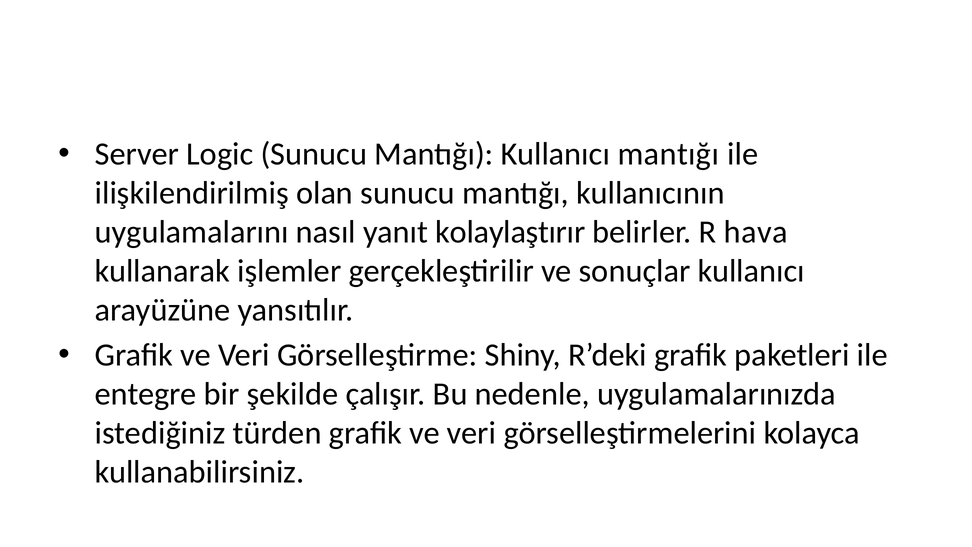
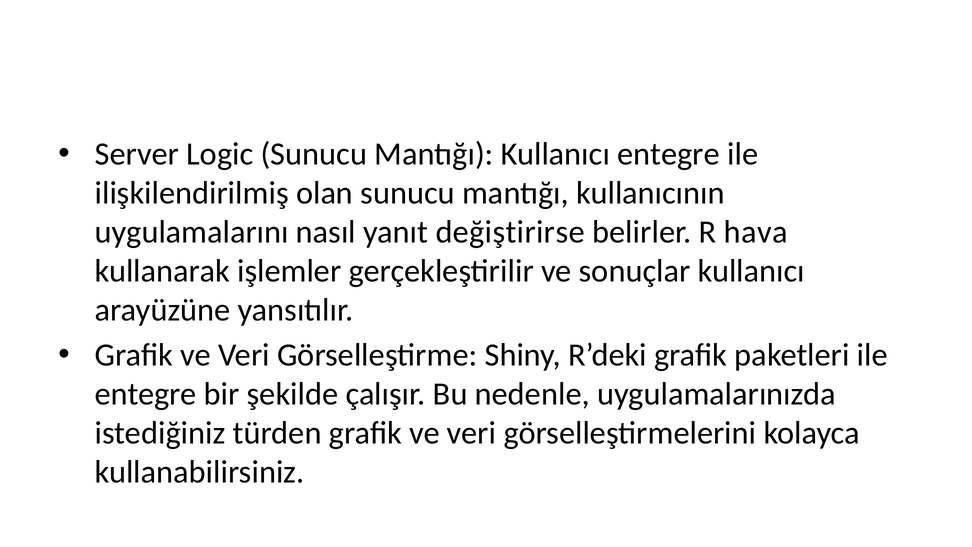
Kullanıcı mantığı: mantığı -> entegre
kolaylaştırır: kolaylaştırır -> değiştirirse
